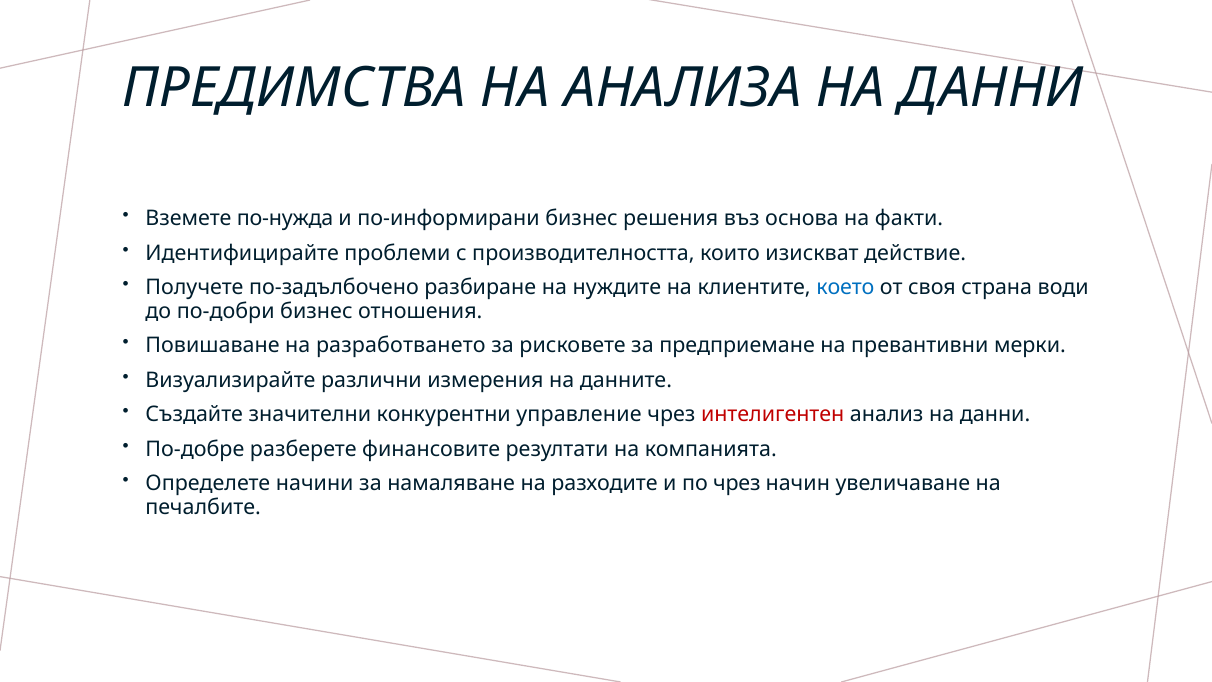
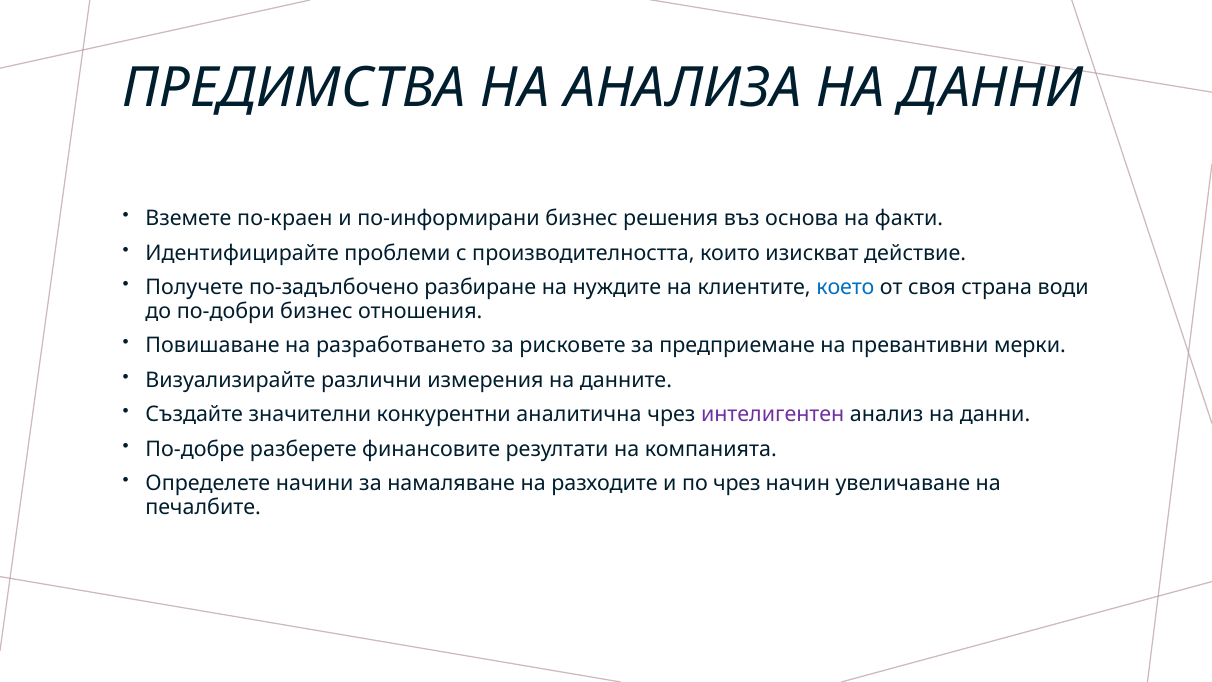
по-нужда: по-нужда -> по-краен
управление: управление -> аналитична
интелигентен colour: red -> purple
